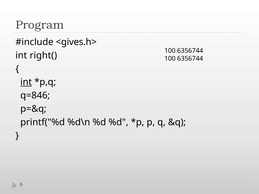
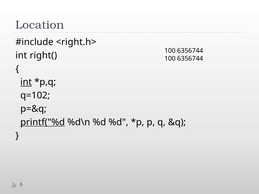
Program: Program -> Location
<gives.h>: <gives.h> -> <right.h>
q=846: q=846 -> q=102
printf("%d underline: none -> present
